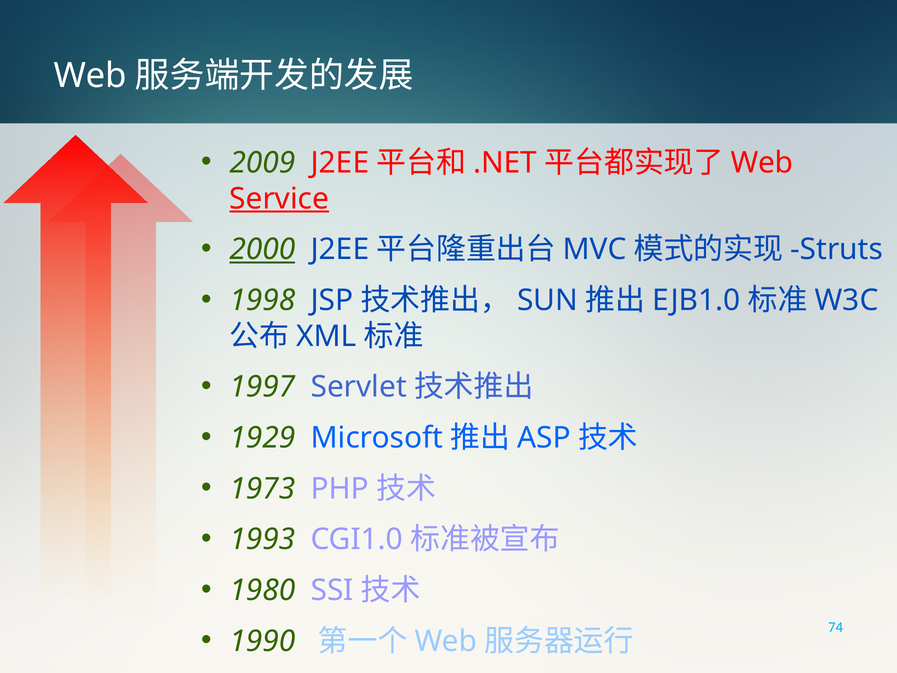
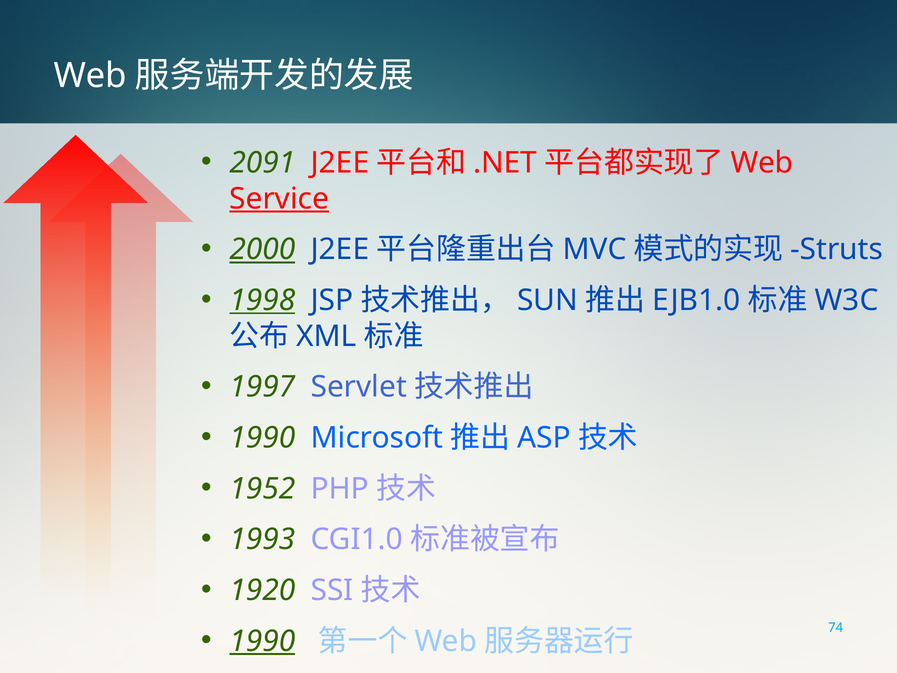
2009: 2009 -> 2091
1998 underline: none -> present
1929 at (262, 438): 1929 -> 1990
1973: 1973 -> 1952
1980: 1980 -> 1920
1990 at (262, 641) underline: none -> present
